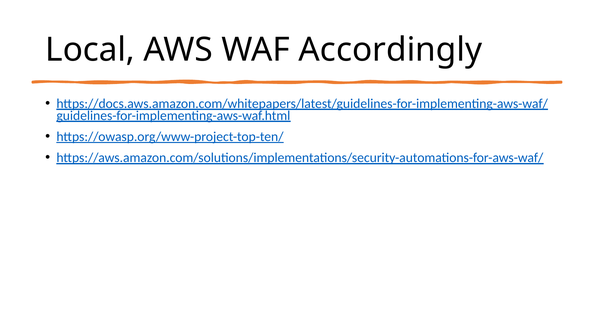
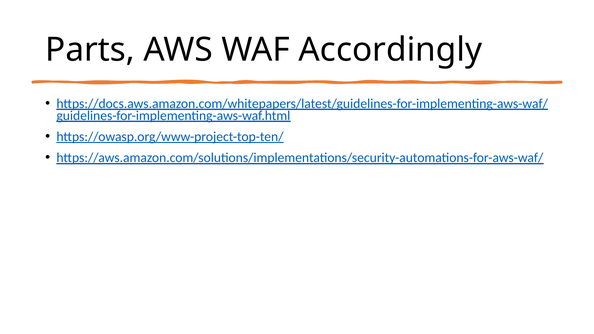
Local: Local -> Parts
